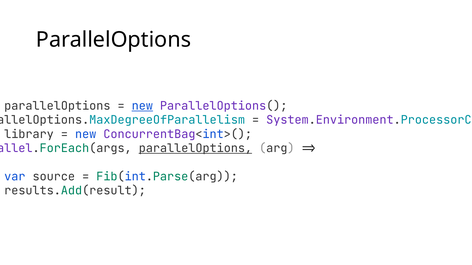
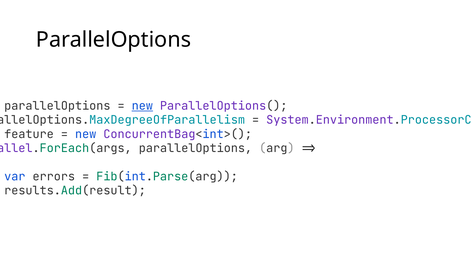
library: library -> feature
parallelOptions at (195, 149) underline: present -> none
source: source -> errors
